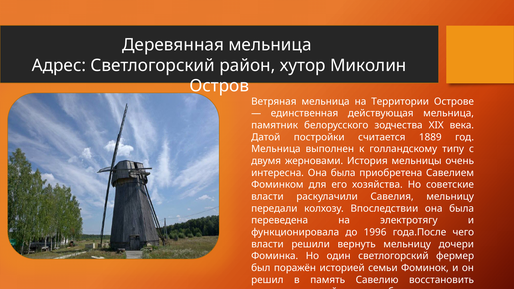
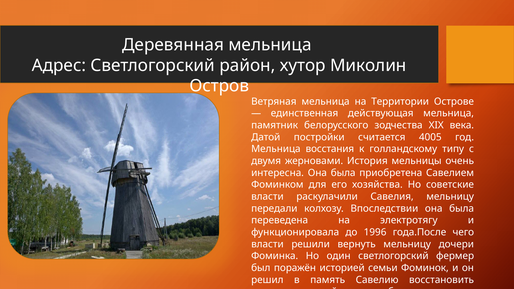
1889: 1889 -> 4005
выполнен: выполнен -> восстания
